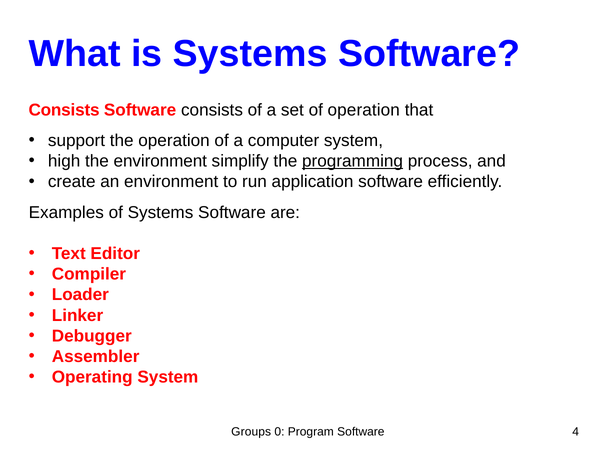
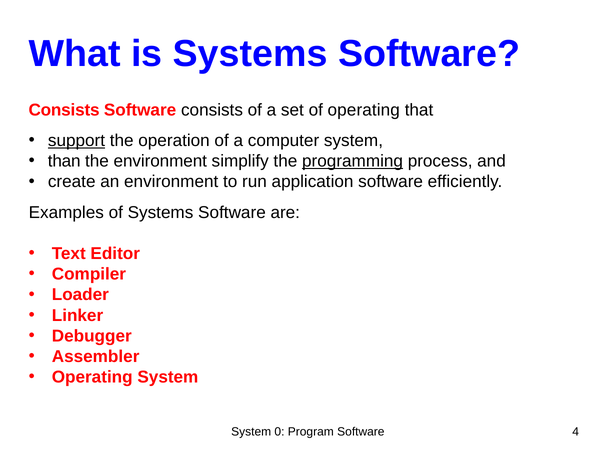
of operation: operation -> operating
support underline: none -> present
high: high -> than
Groups at (251, 432): Groups -> System
